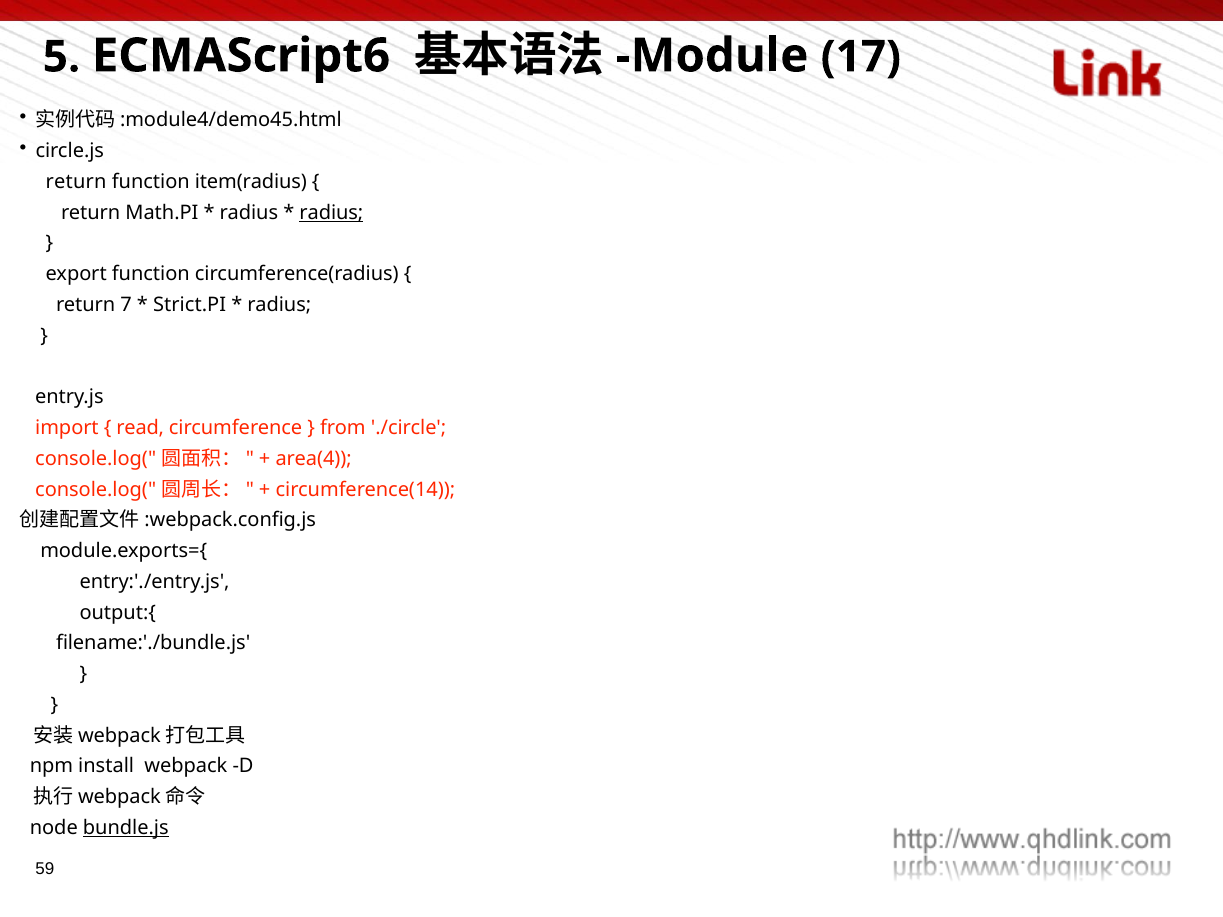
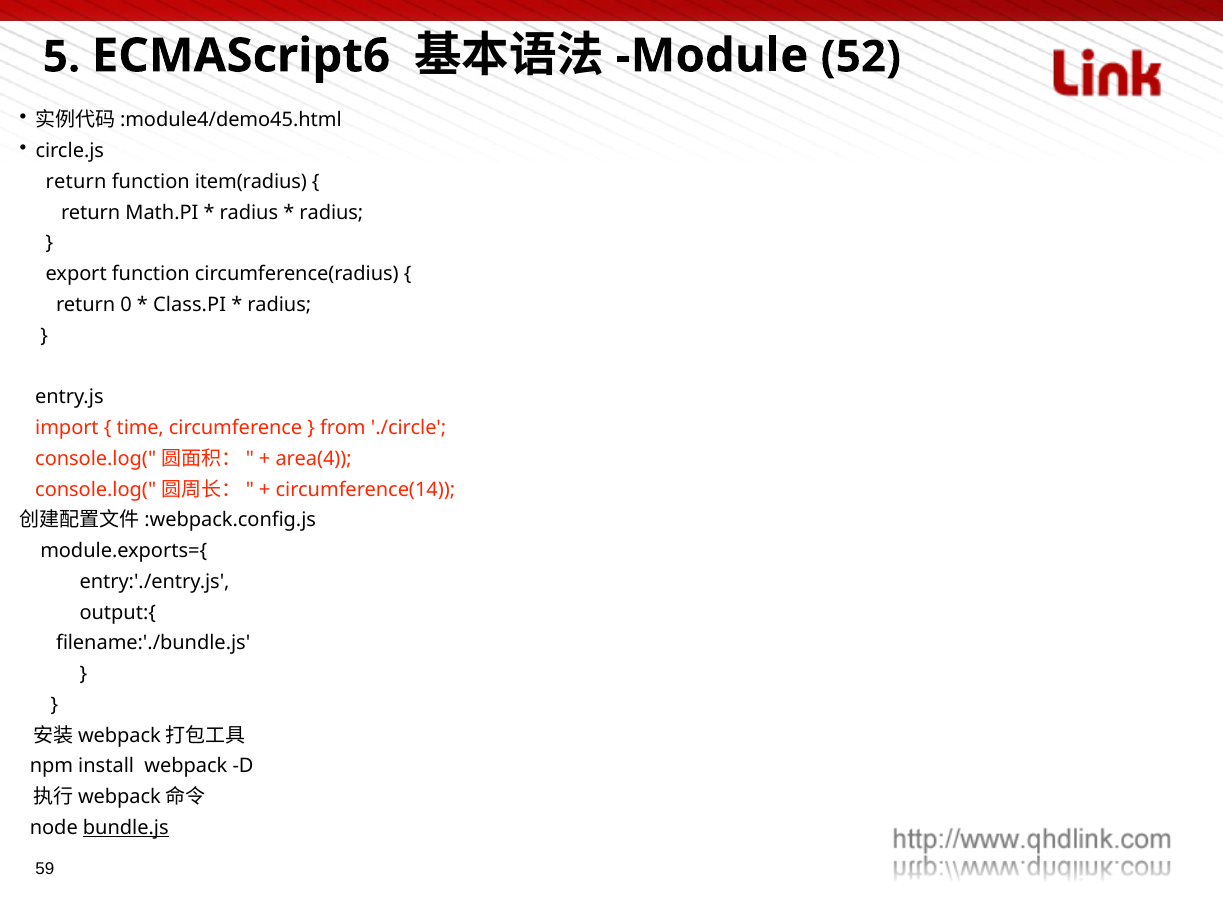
17: 17 -> 52
radius at (331, 213) underline: present -> none
7: 7 -> 0
Strict.PI: Strict.PI -> Class.PI
read: read -> time
